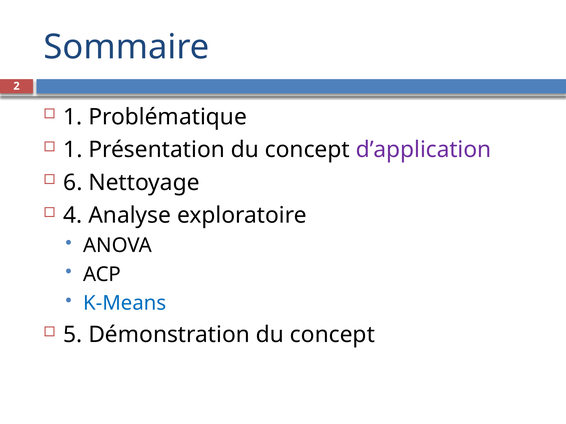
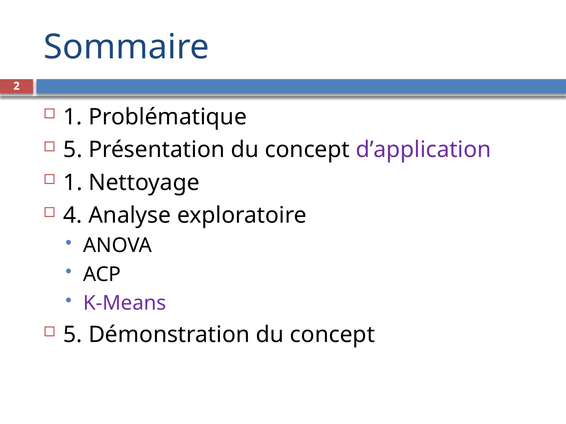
1 at (73, 150): 1 -> 5
6 at (73, 183): 6 -> 1
K-Means colour: blue -> purple
